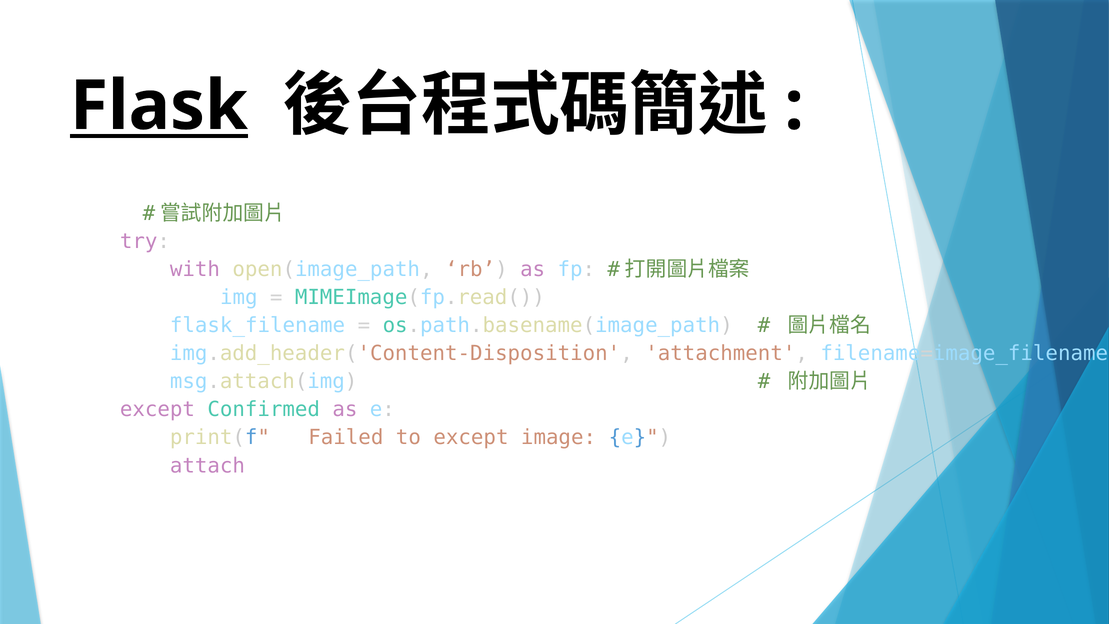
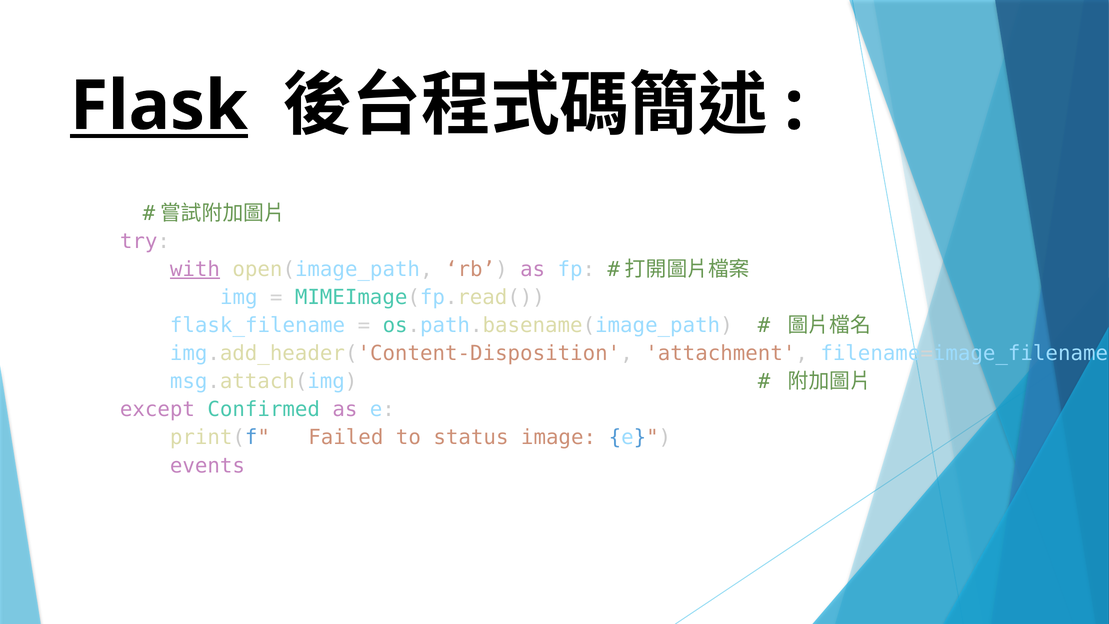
with underline: none -> present
to except: except -> status
attach: attach -> events
